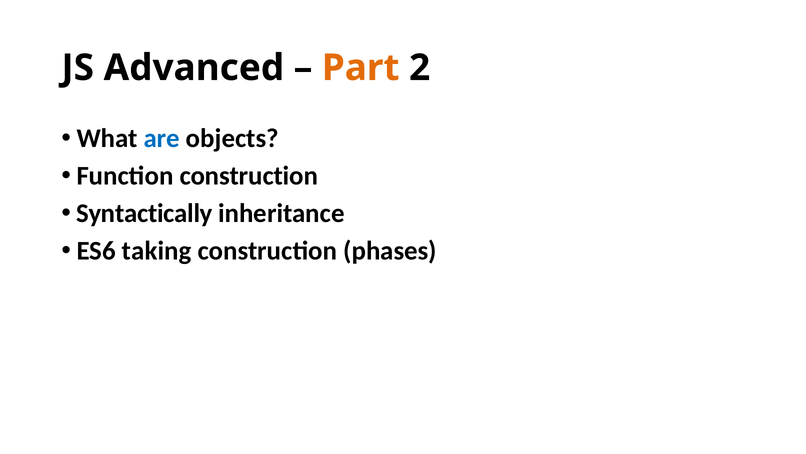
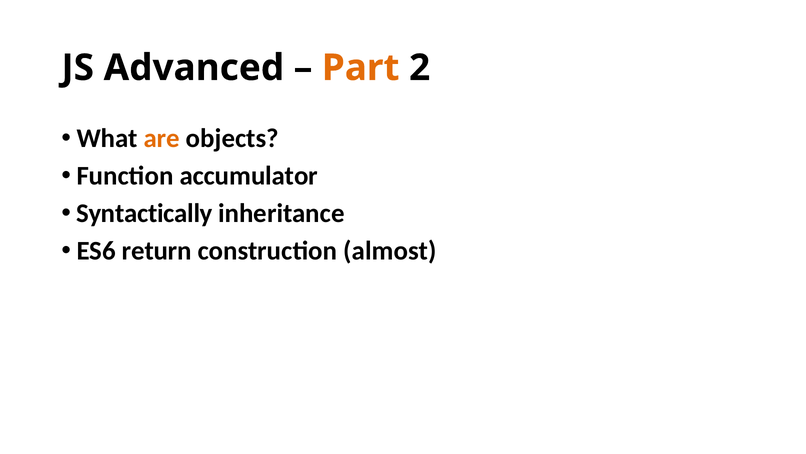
are colour: blue -> orange
Function construction: construction -> accumulator
taking: taking -> return
phases: phases -> almost
